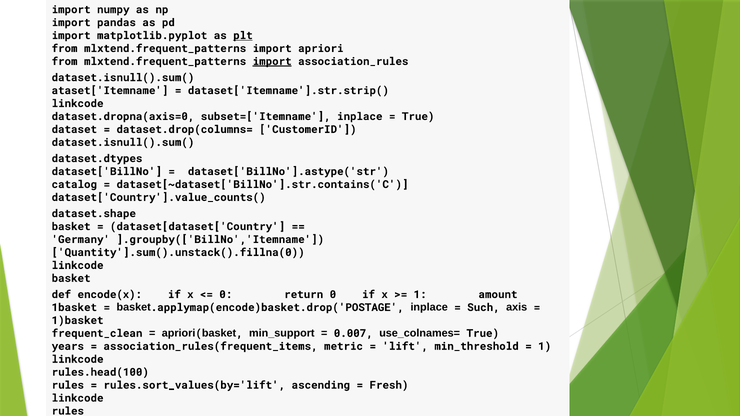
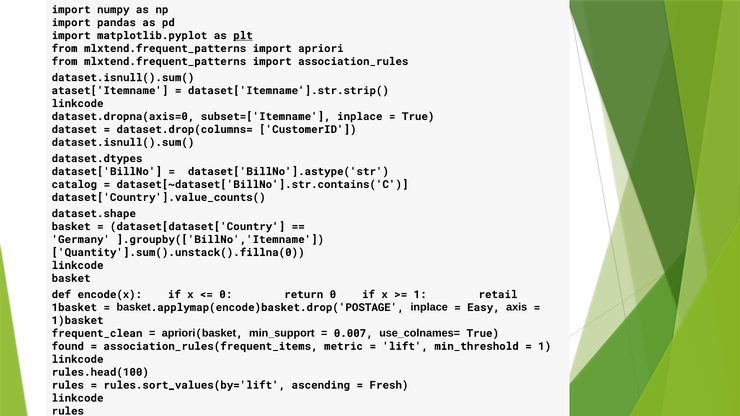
import at (272, 61) underline: present -> none
amount: amount -> retail
Such: Such -> Easy
years: years -> found
